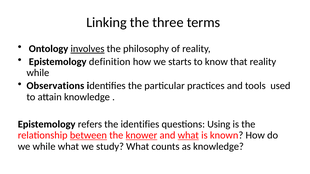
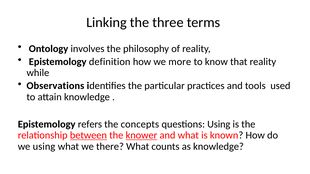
involves underline: present -> none
starts: starts -> more
the identifies: identifies -> concepts
what at (188, 136) underline: present -> none
we while: while -> using
study: study -> there
